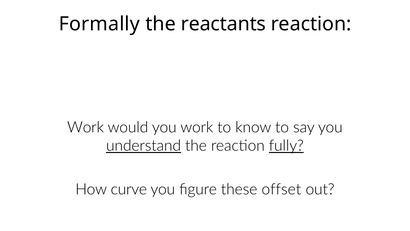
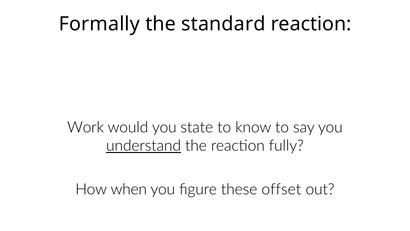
reactants: reactants -> standard
you work: work -> state
fully underline: present -> none
curve: curve -> when
